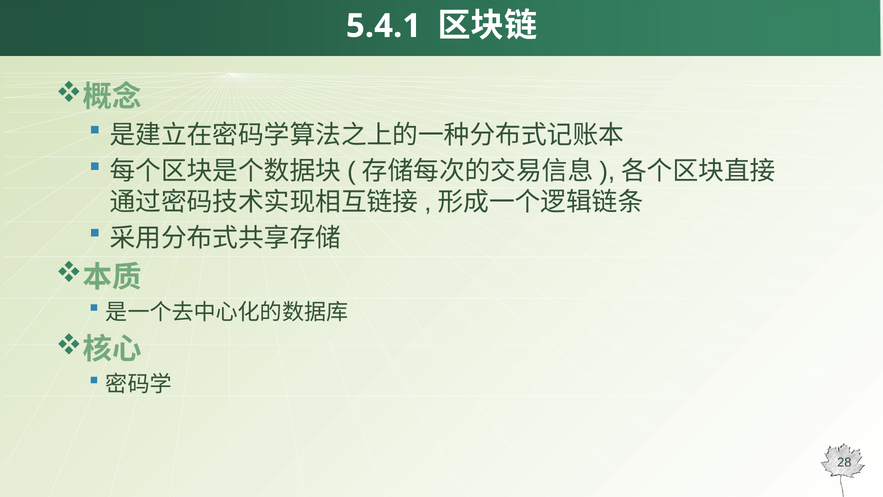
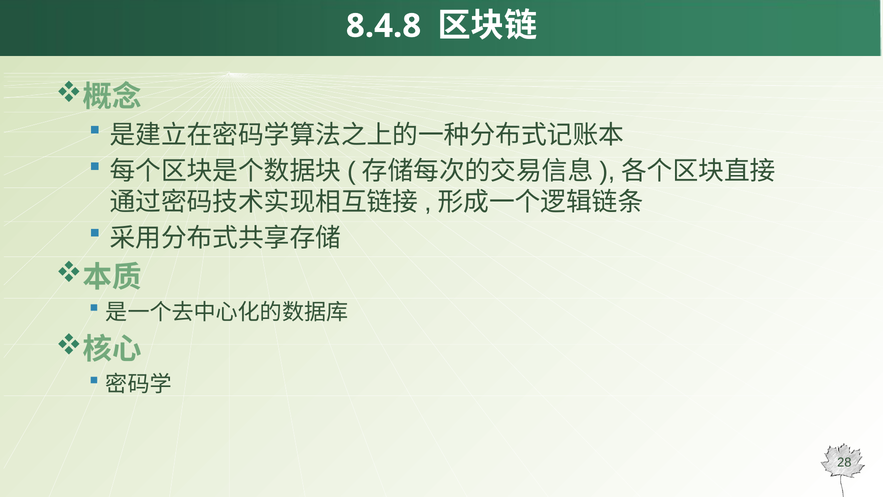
5.4.1: 5.4.1 -> 8.4.8
